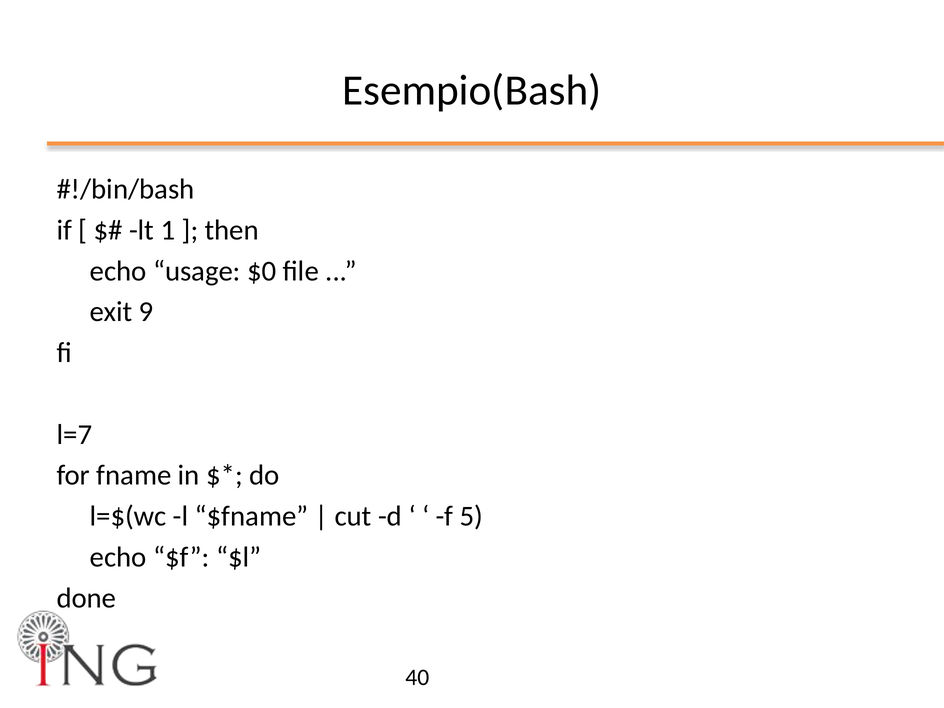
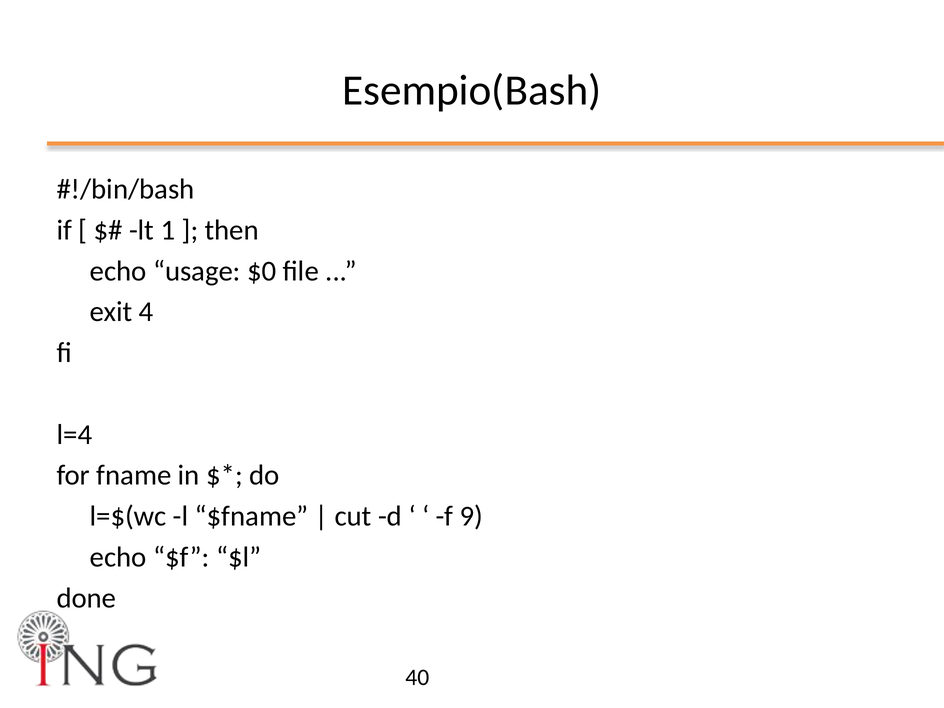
9: 9 -> 4
l=7: l=7 -> l=4
5: 5 -> 9
